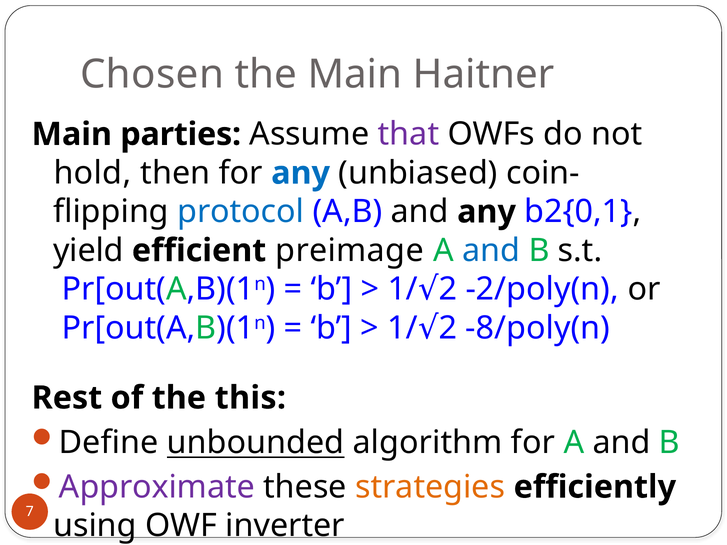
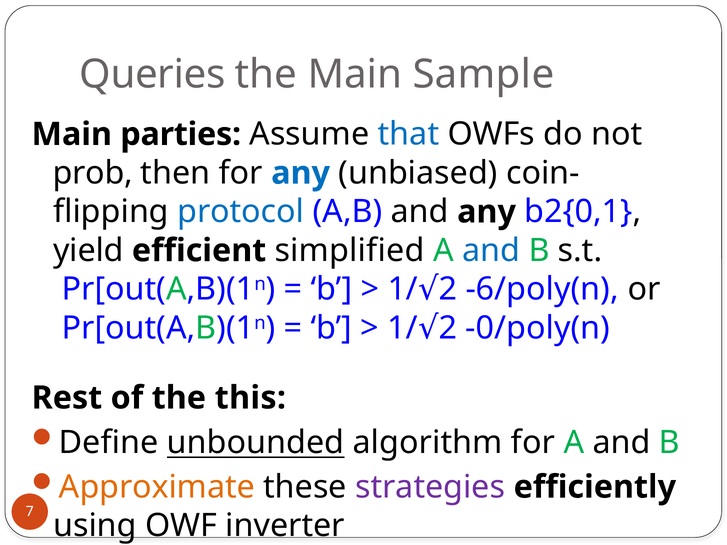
Chosen: Chosen -> Queries
Haitner: Haitner -> Sample
that colour: purple -> blue
hold: hold -> prob
preimage: preimage -> simplified
-2/poly(n: -2/poly(n -> -6/poly(n
-8/poly(n: -8/poly(n -> -0/poly(n
Approximate colour: purple -> orange
strategies colour: orange -> purple
